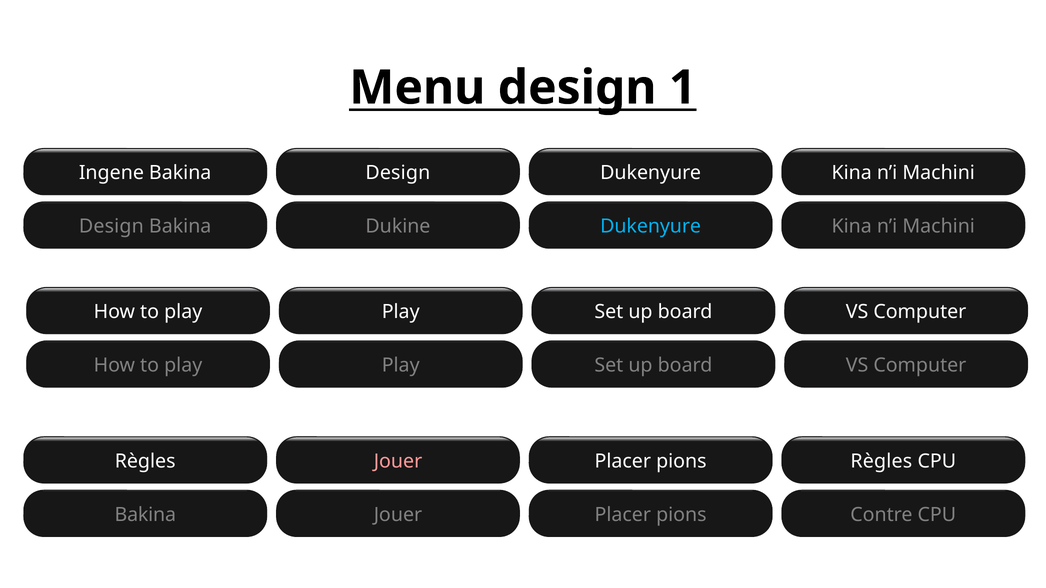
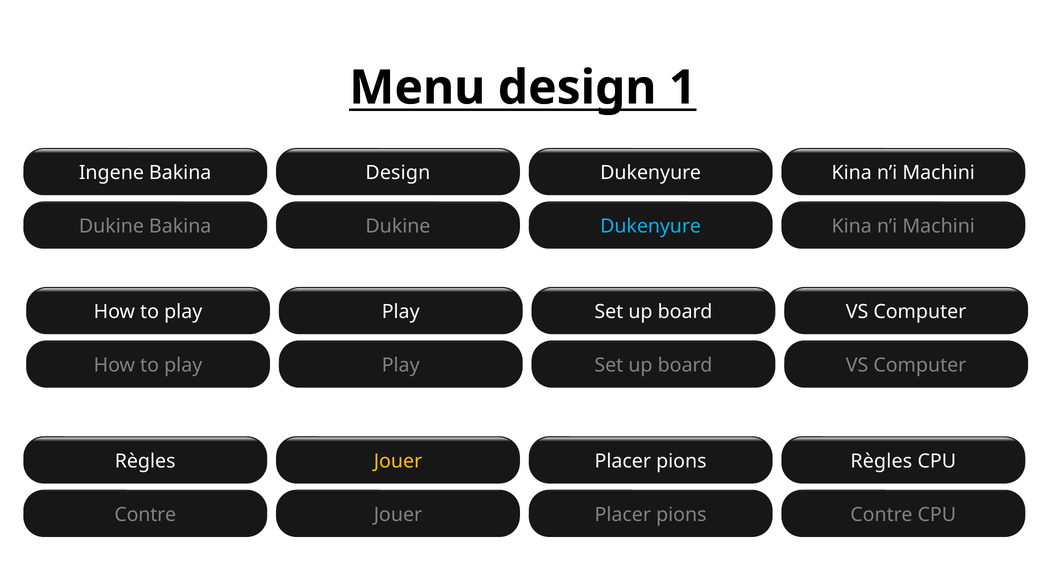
Design at (111, 227): Design -> Dukine
Jouer at (398, 462) colour: pink -> yellow
Bakina at (145, 515): Bakina -> Contre
